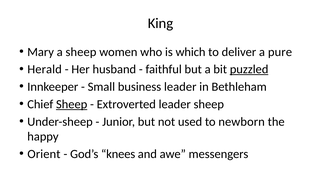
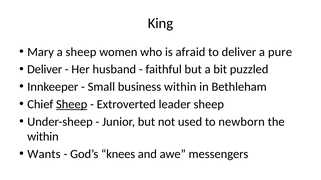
which: which -> afraid
Herald at (45, 70): Herald -> Deliver
puzzled underline: present -> none
business leader: leader -> within
happy at (43, 137): happy -> within
Orient: Orient -> Wants
